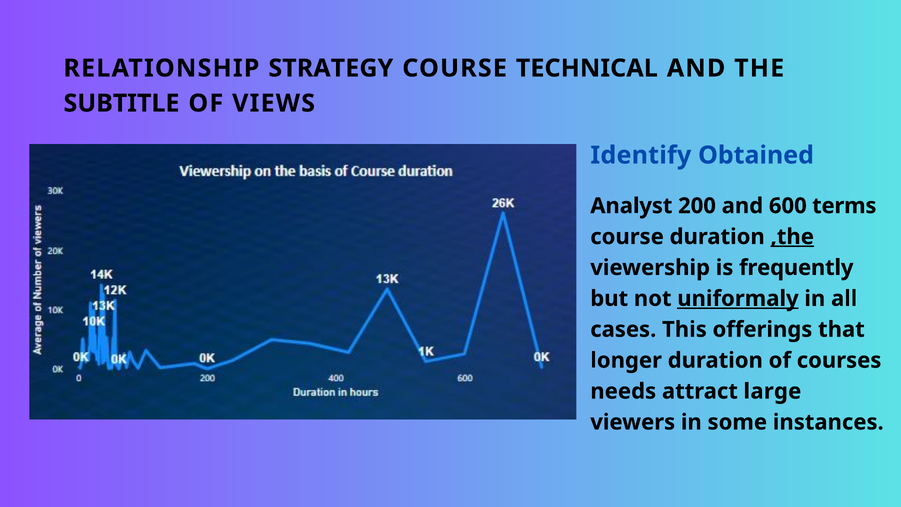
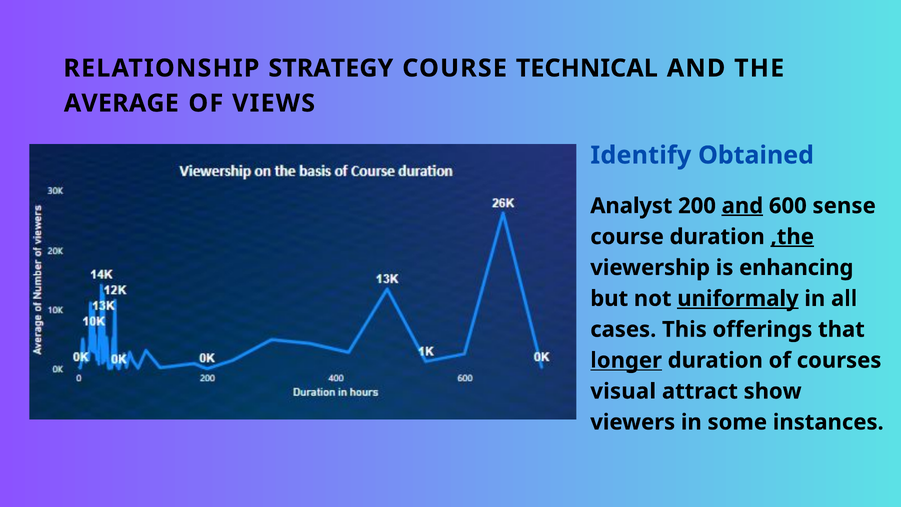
SUBTITLE: SUBTITLE -> AVERAGE
and at (742, 206) underline: none -> present
terms: terms -> sense
frequently: frequently -> enhancing
longer underline: none -> present
needs: needs -> visual
large: large -> show
